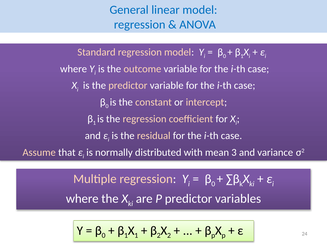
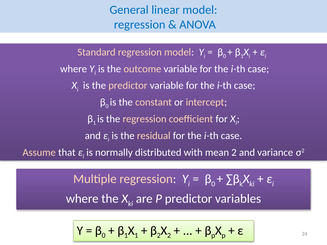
mean 3: 3 -> 2
